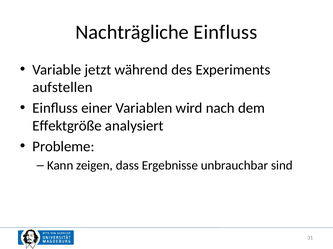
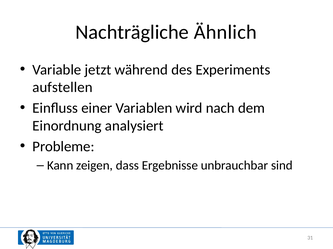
Nachträgliche Einfluss: Einfluss -> Ähnlich
Effektgröße: Effektgröße -> Einordnung
